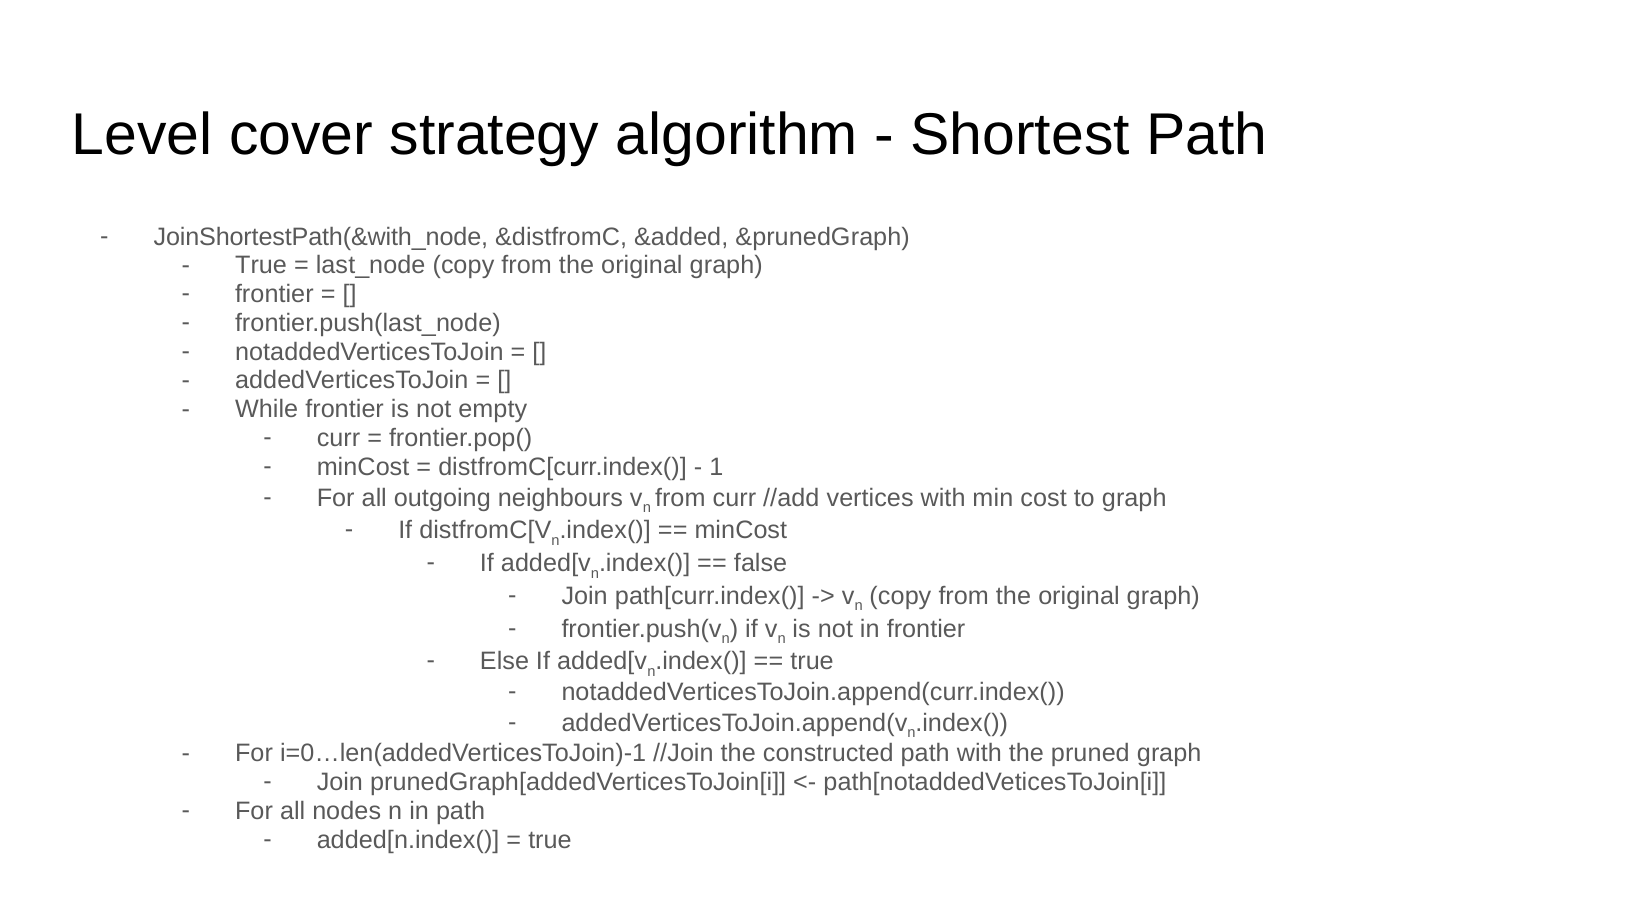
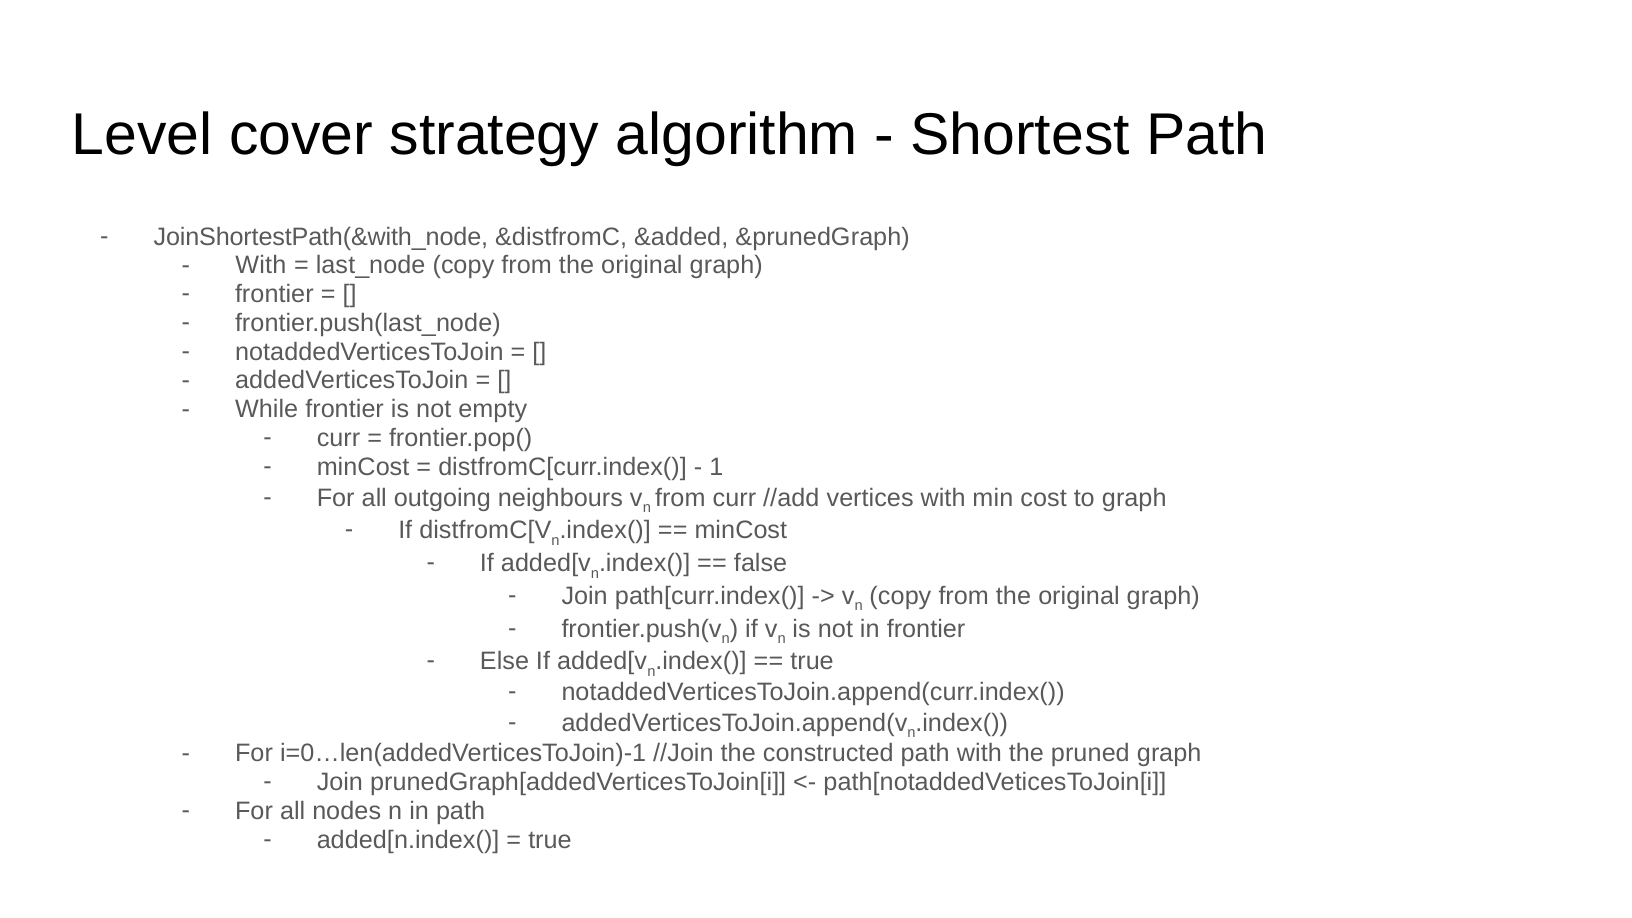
True at (261, 266): True -> With
